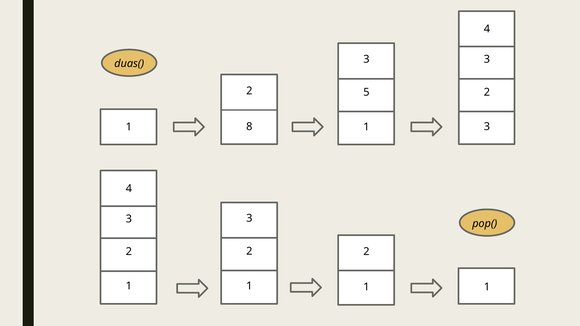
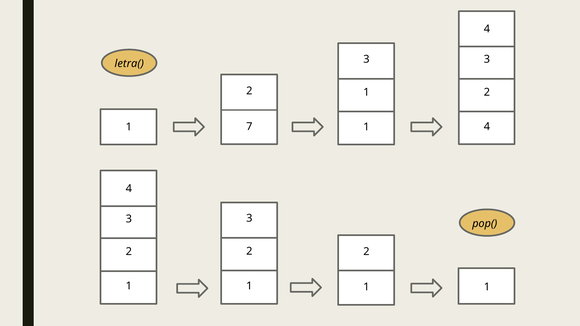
duas(: duas( -> letra(
5 at (366, 92): 5 -> 1
8: 8 -> 7
1 3: 3 -> 4
